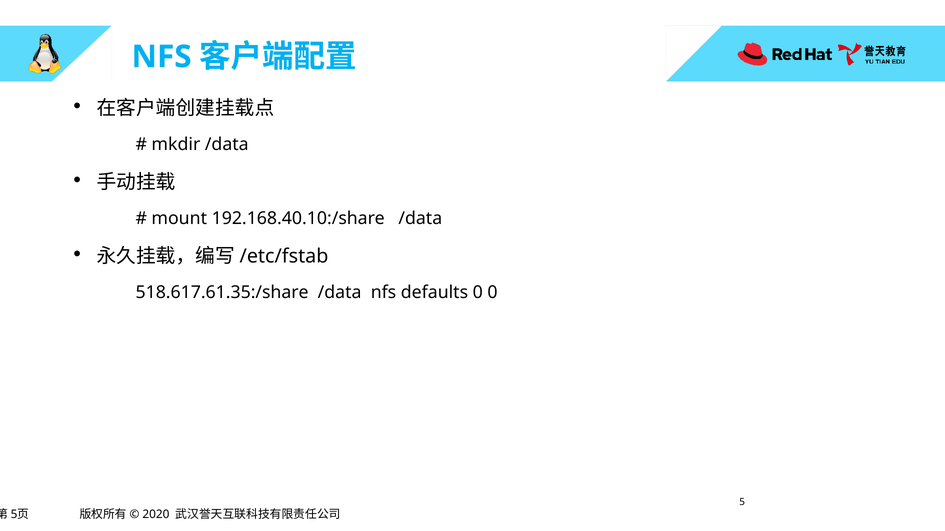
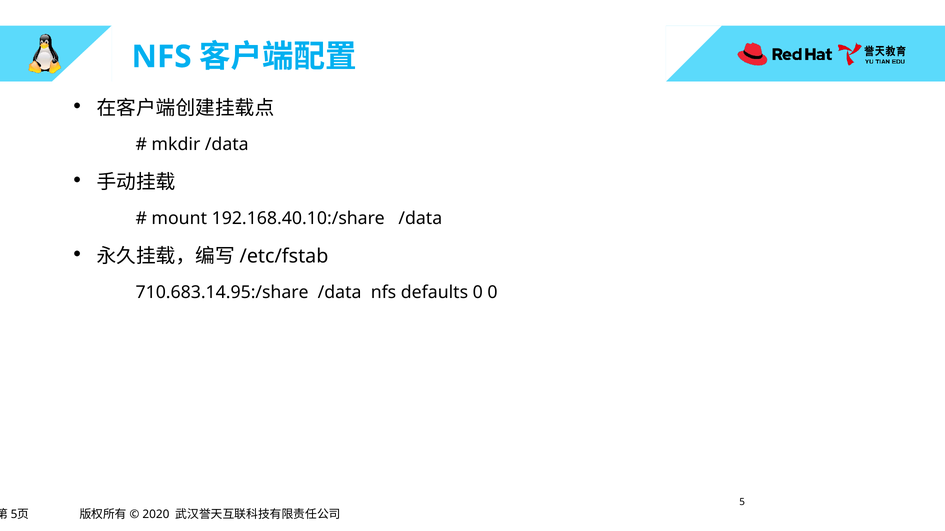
518.617.61.35:/share: 518.617.61.35:/share -> 710.683.14.95:/share
